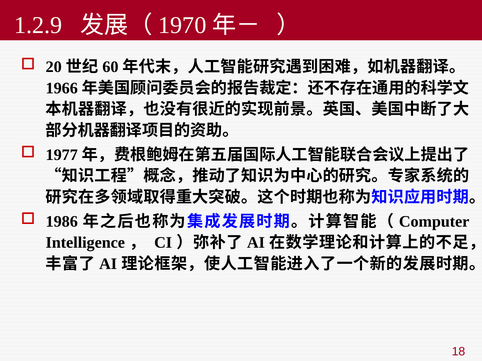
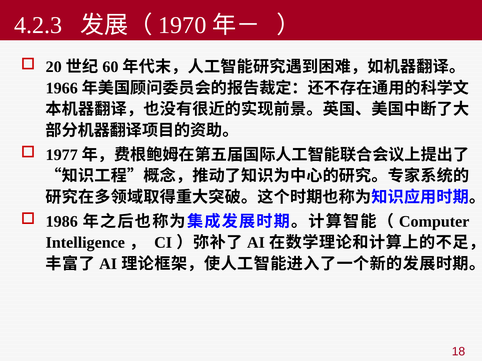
1.2.9: 1.2.9 -> 4.2.3
